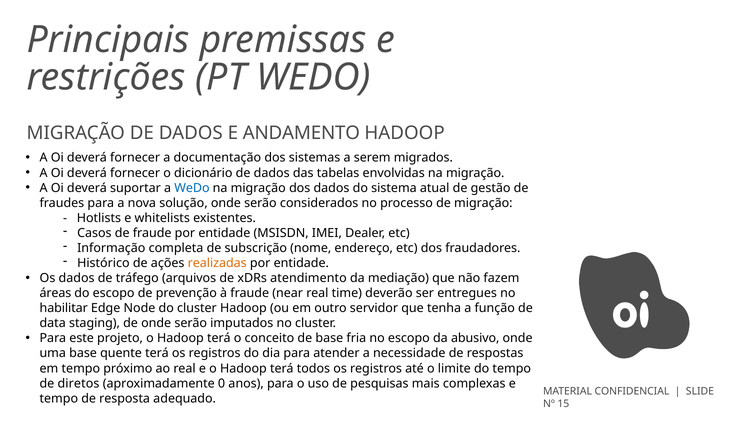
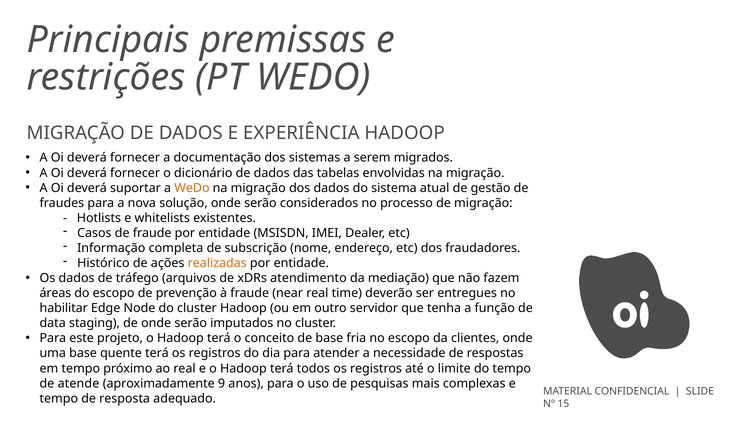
ANDAMENTO: ANDAMENTO -> EXPERIÊNCIA
WeDo at (192, 188) colour: blue -> orange
abusivo: abusivo -> clientes
diretos: diretos -> atende
0: 0 -> 9
